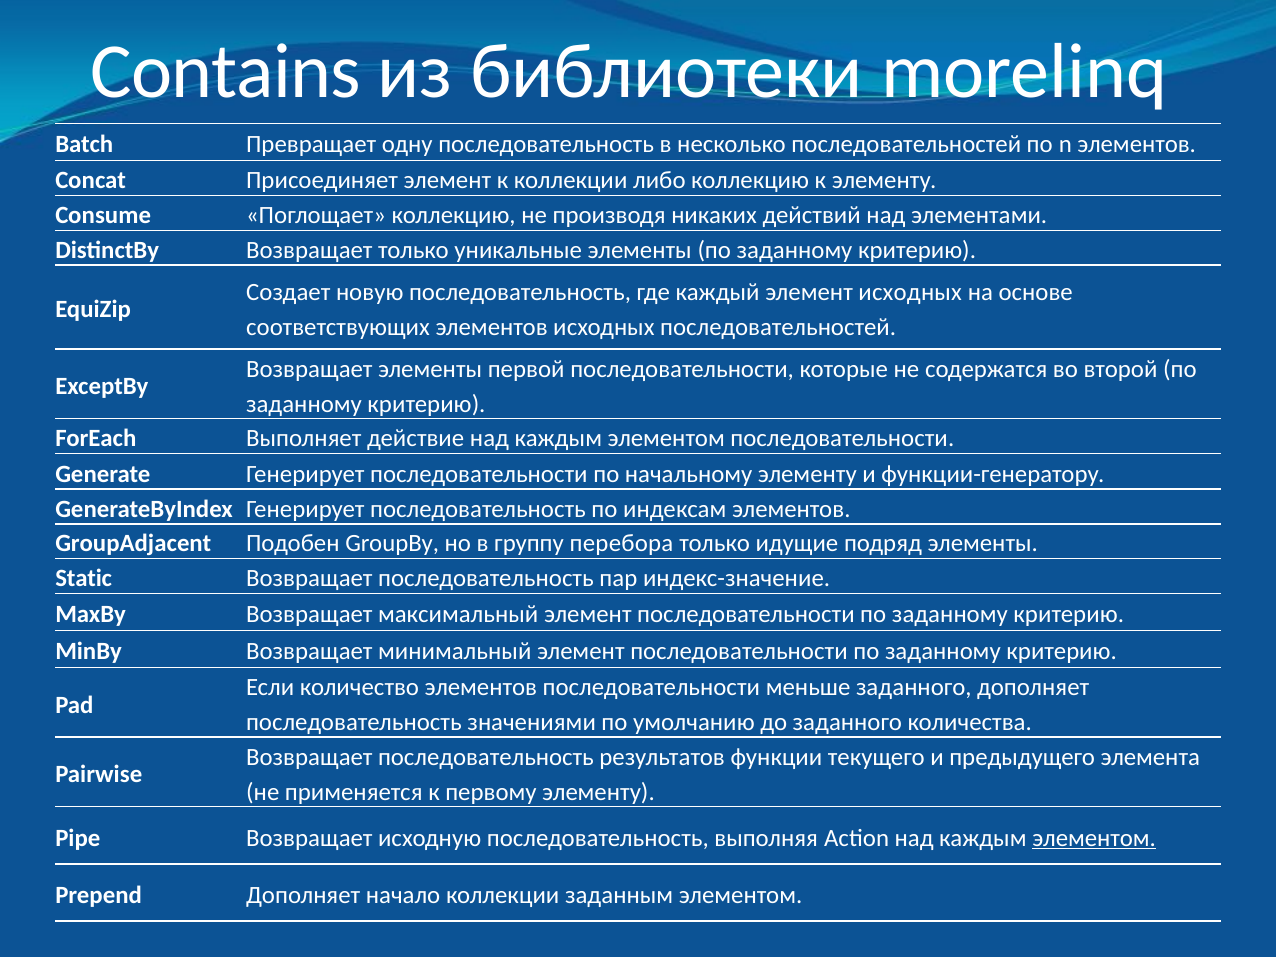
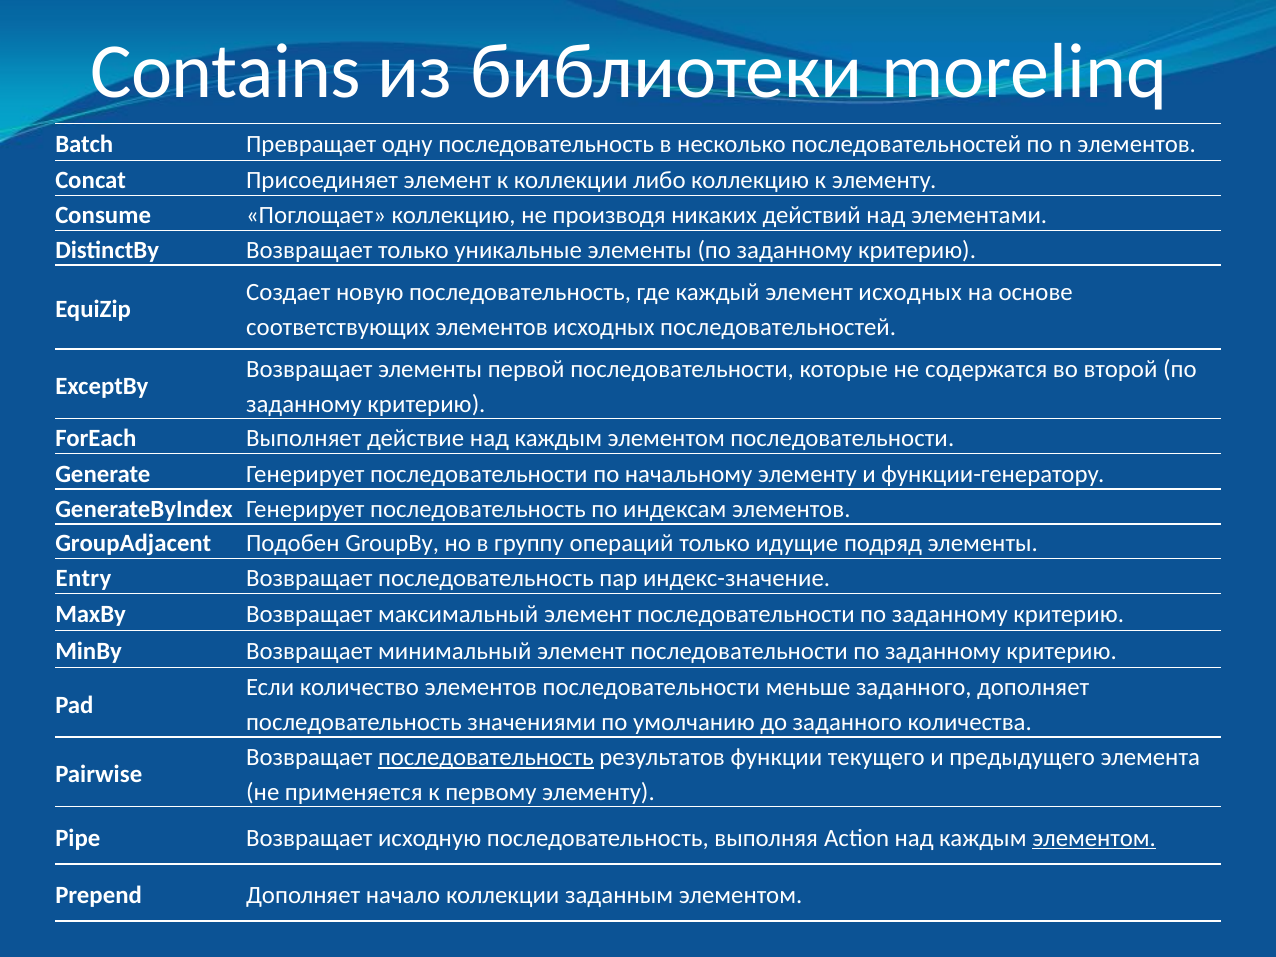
перебора: перебора -> операций
Static: Static -> Entry
последовательность at (486, 757) underline: none -> present
